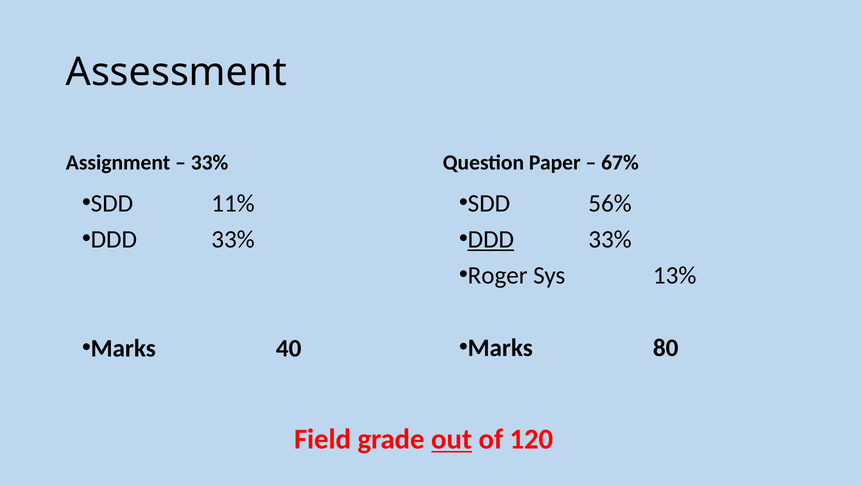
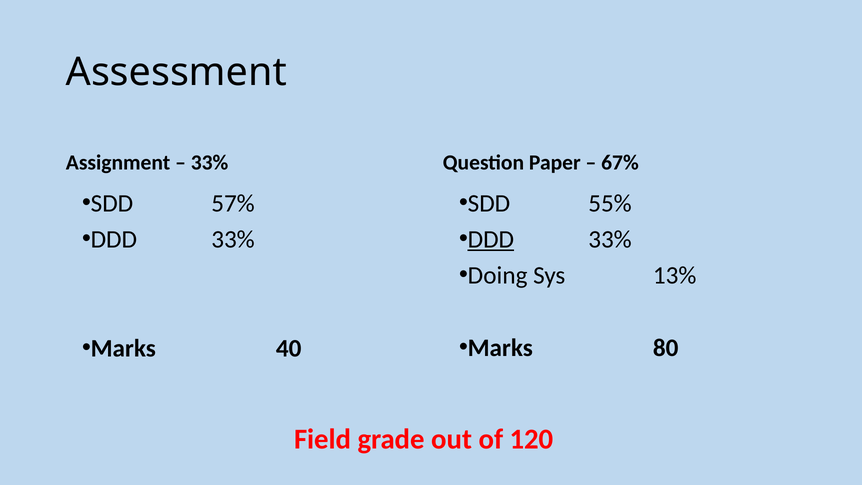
56%: 56% -> 55%
11%: 11% -> 57%
Roger: Roger -> Doing
out underline: present -> none
